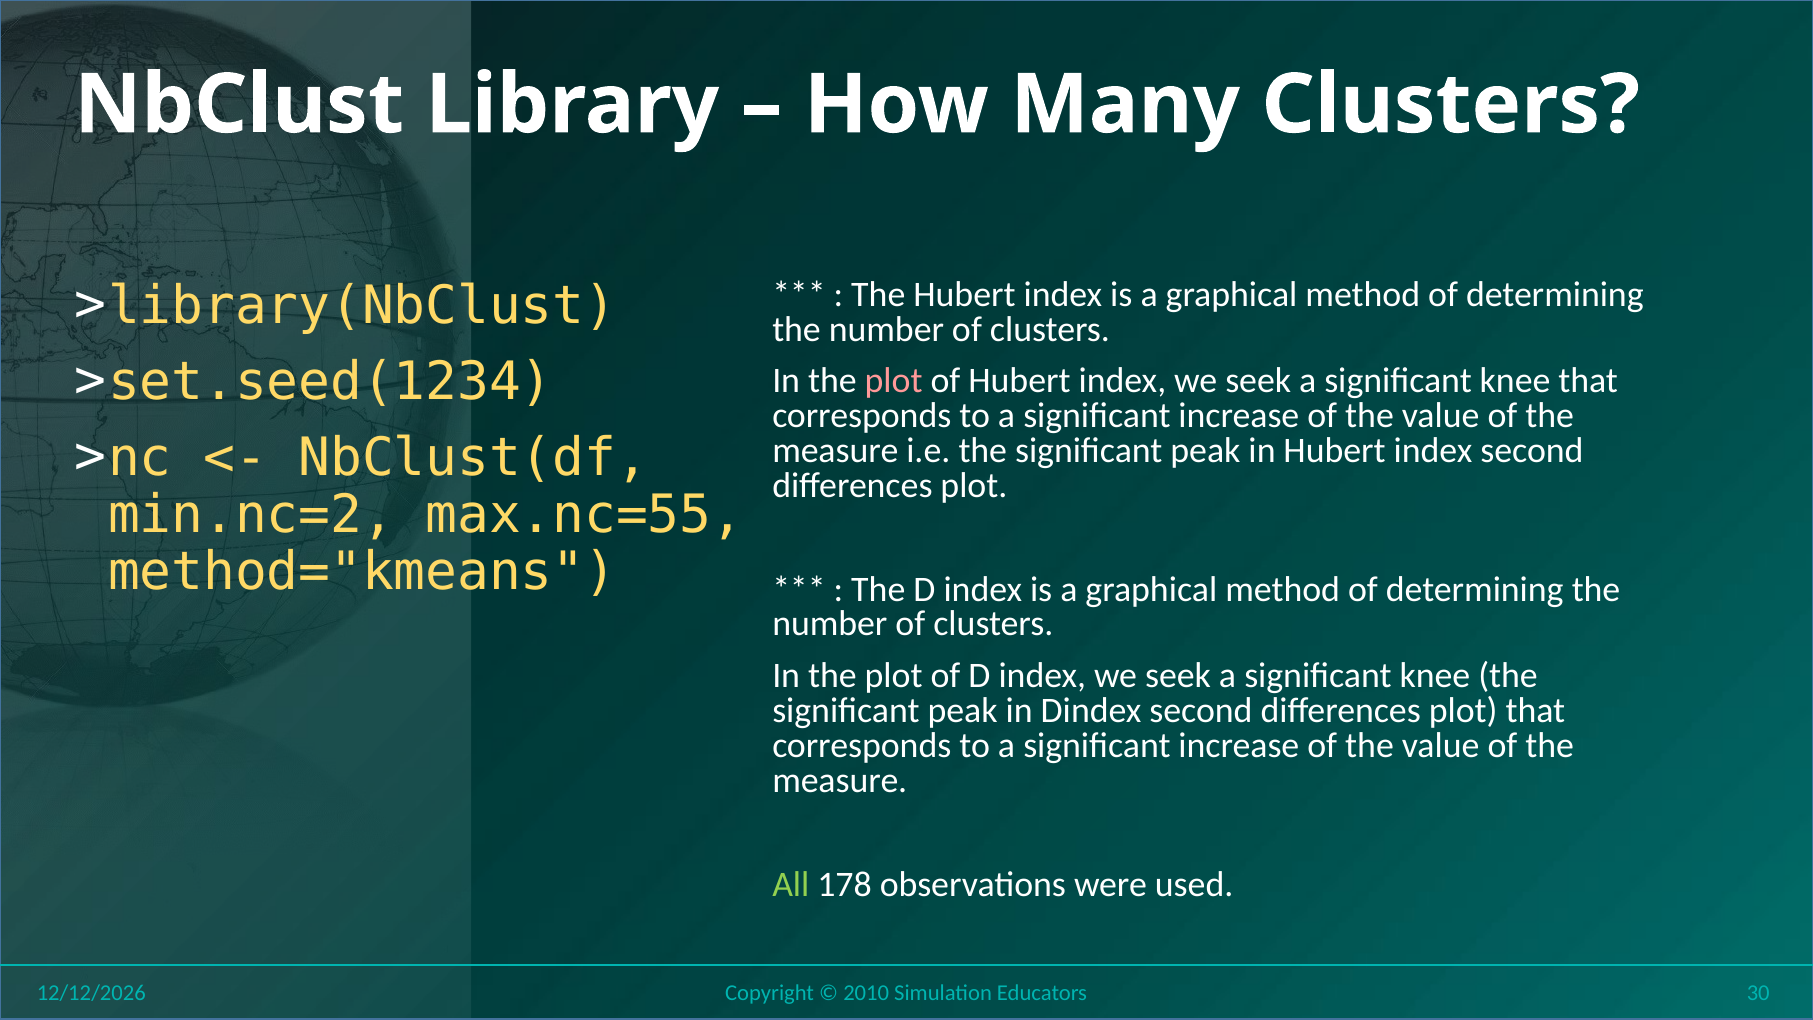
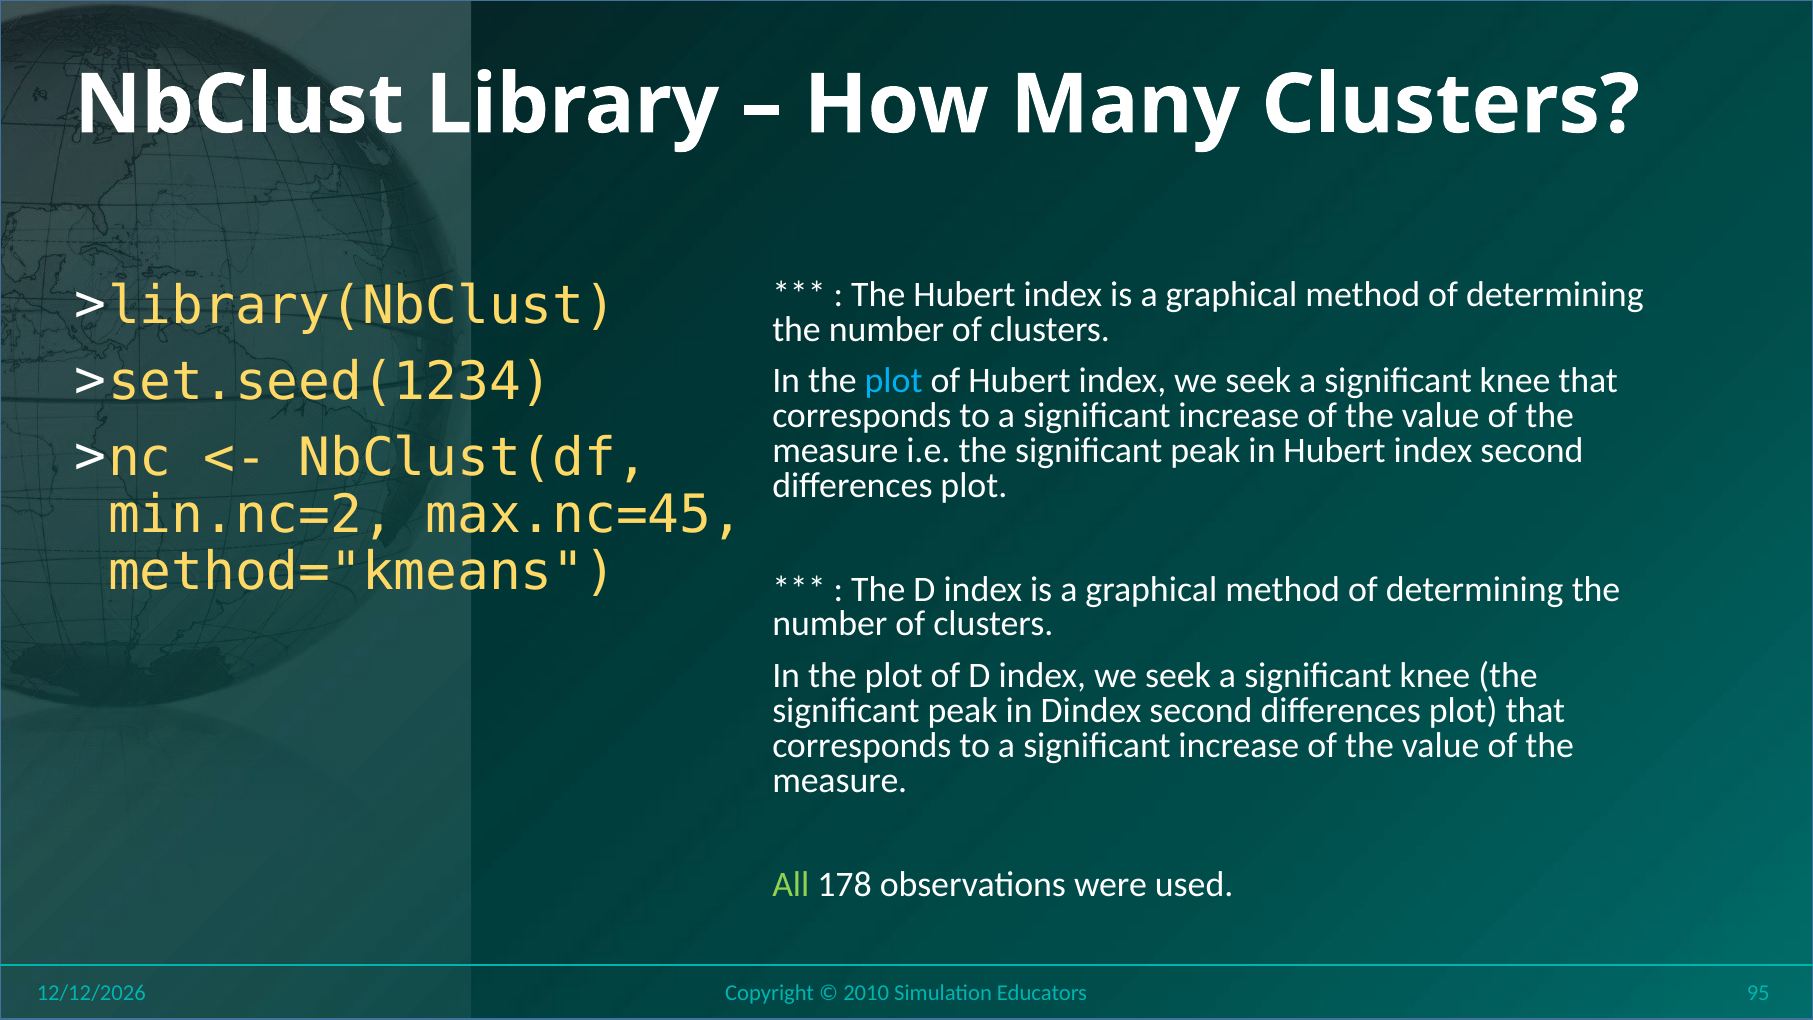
plot at (894, 381) colour: pink -> light blue
max.nc=55: max.nc=55 -> max.nc=45
30: 30 -> 95
